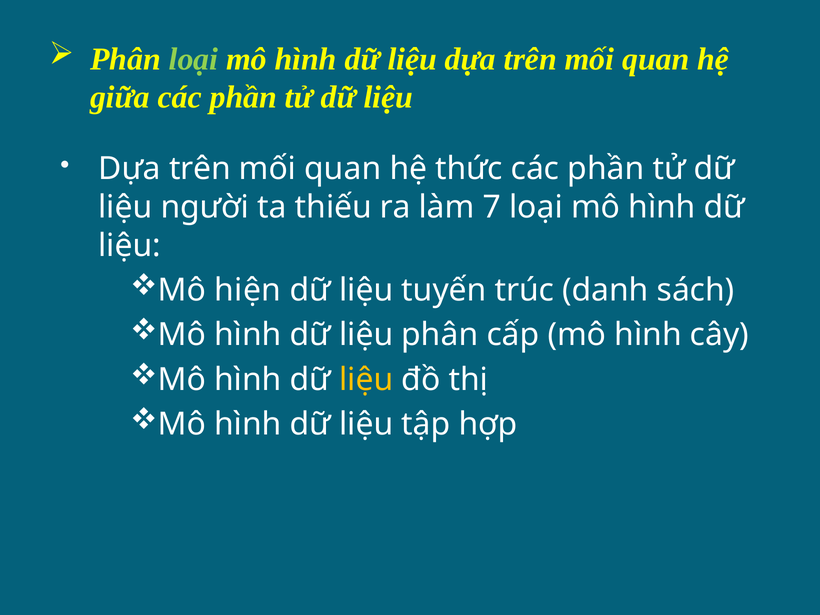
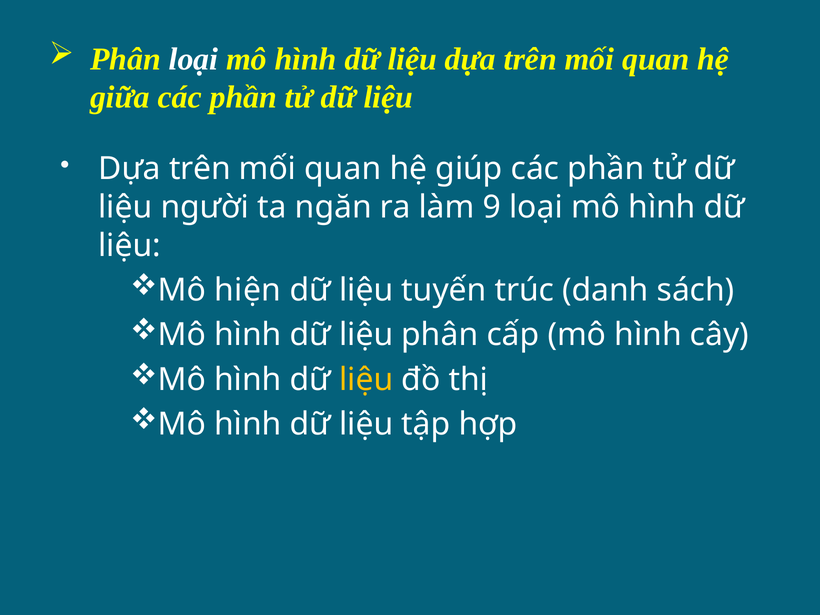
loại at (193, 59) colour: light green -> white
thức: thức -> giúp
thiếu: thiếu -> ngăn
7: 7 -> 9
